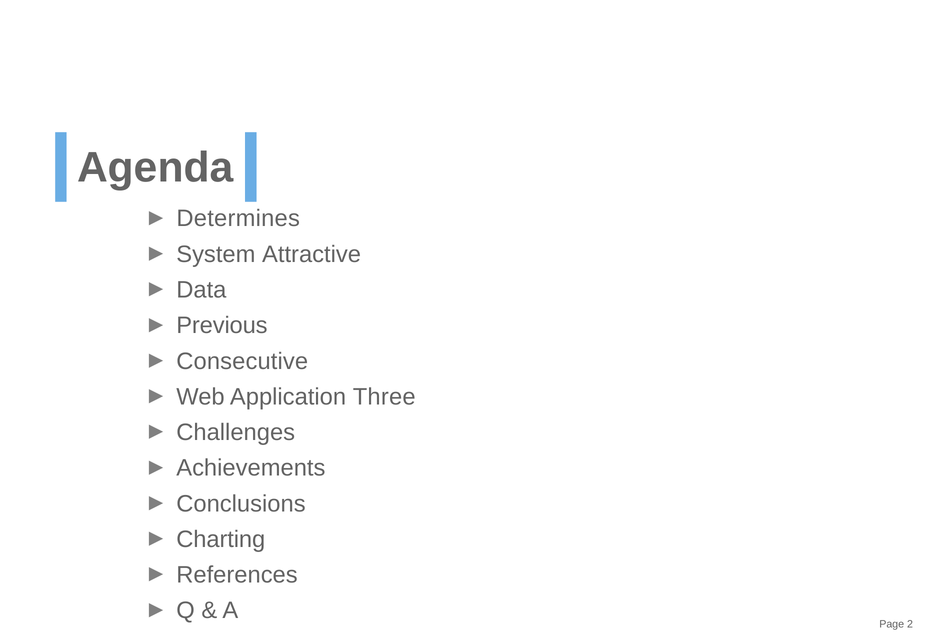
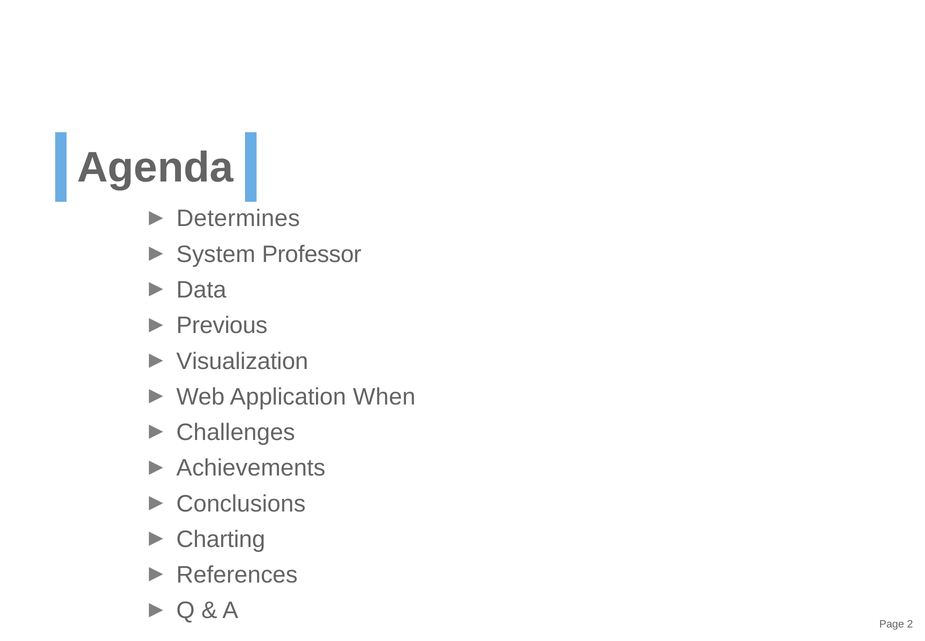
Attractive: Attractive -> Professor
Consecutive: Consecutive -> Visualization
Three: Three -> When
